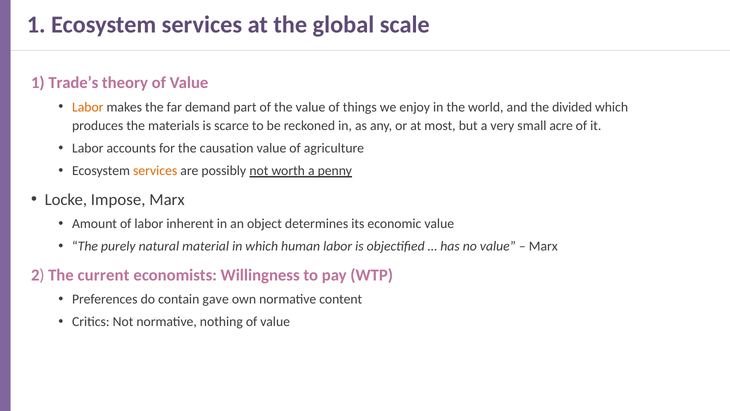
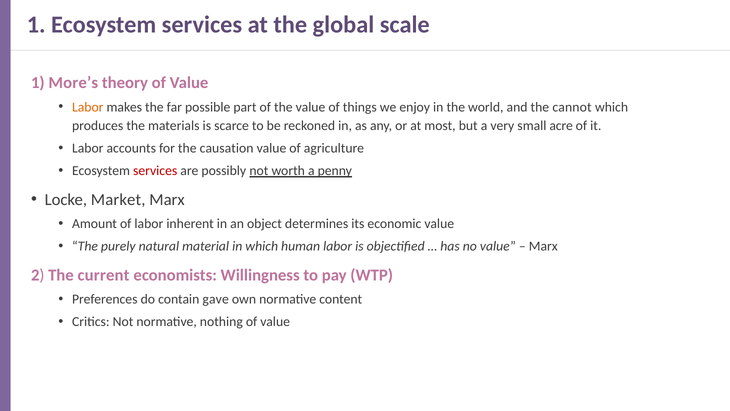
Trade’s: Trade’s -> More’s
demand: demand -> possible
divided: divided -> cannot
services at (155, 171) colour: orange -> red
Impose: Impose -> Market
